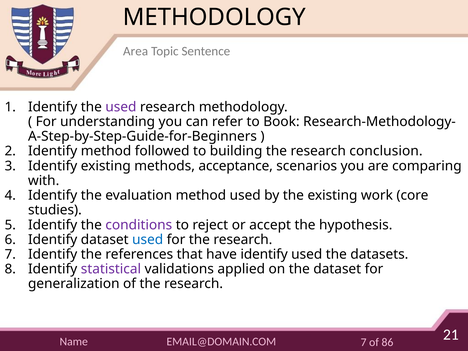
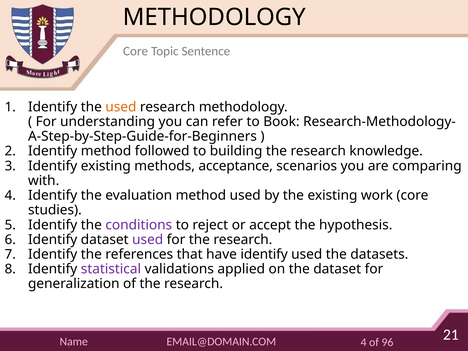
Area at (136, 51): Area -> Core
used at (121, 107) colour: purple -> orange
conclusion: conclusion -> knowledge
used at (148, 240) colour: blue -> purple
EMAIL@DOMAIN.COM 7: 7 -> 4
86: 86 -> 96
